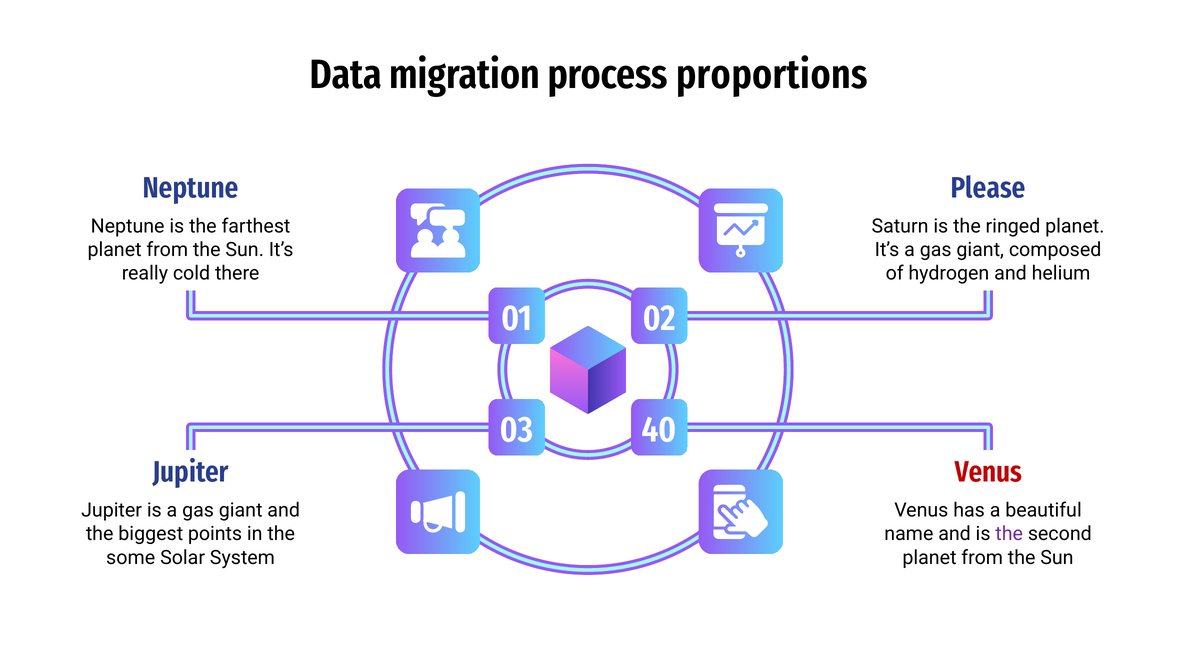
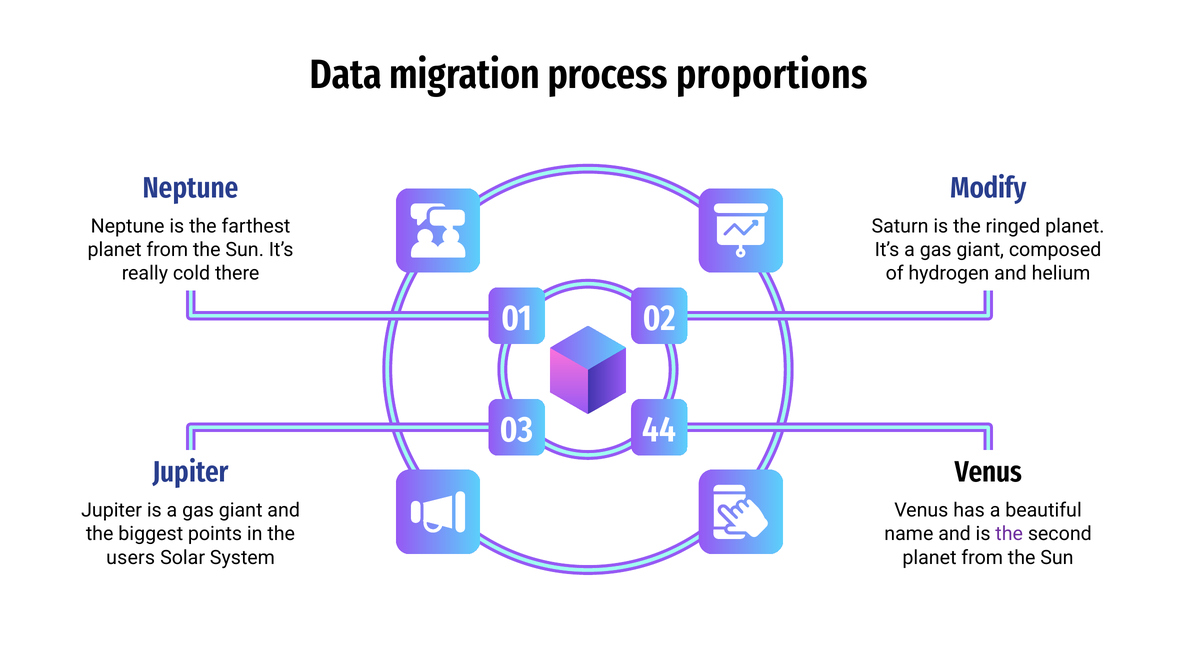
Please: Please -> Modify
40: 40 -> 44
Venus at (988, 472) colour: red -> black
some: some -> users
